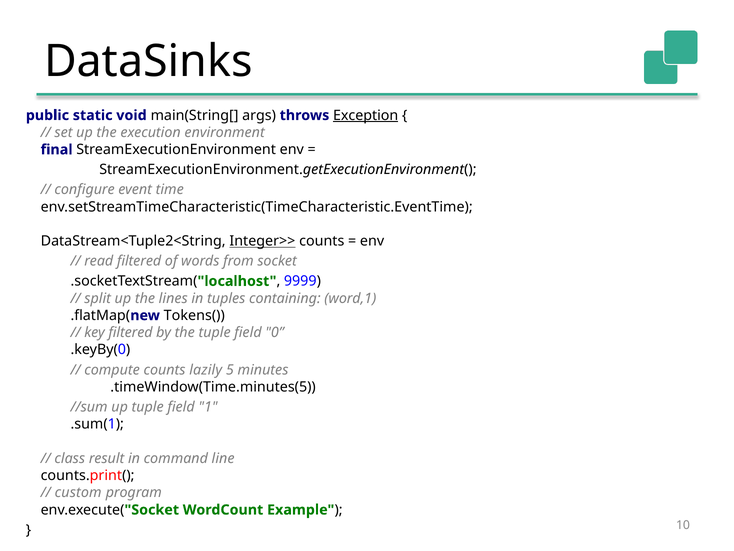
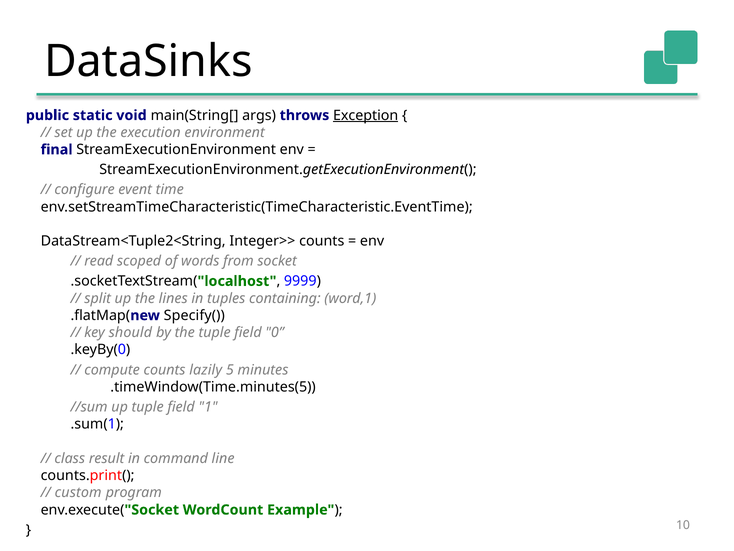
Integer>> underline: present -> none
read filtered: filtered -> scoped
Tokens(: Tokens( -> Specify(
key filtered: filtered -> should
